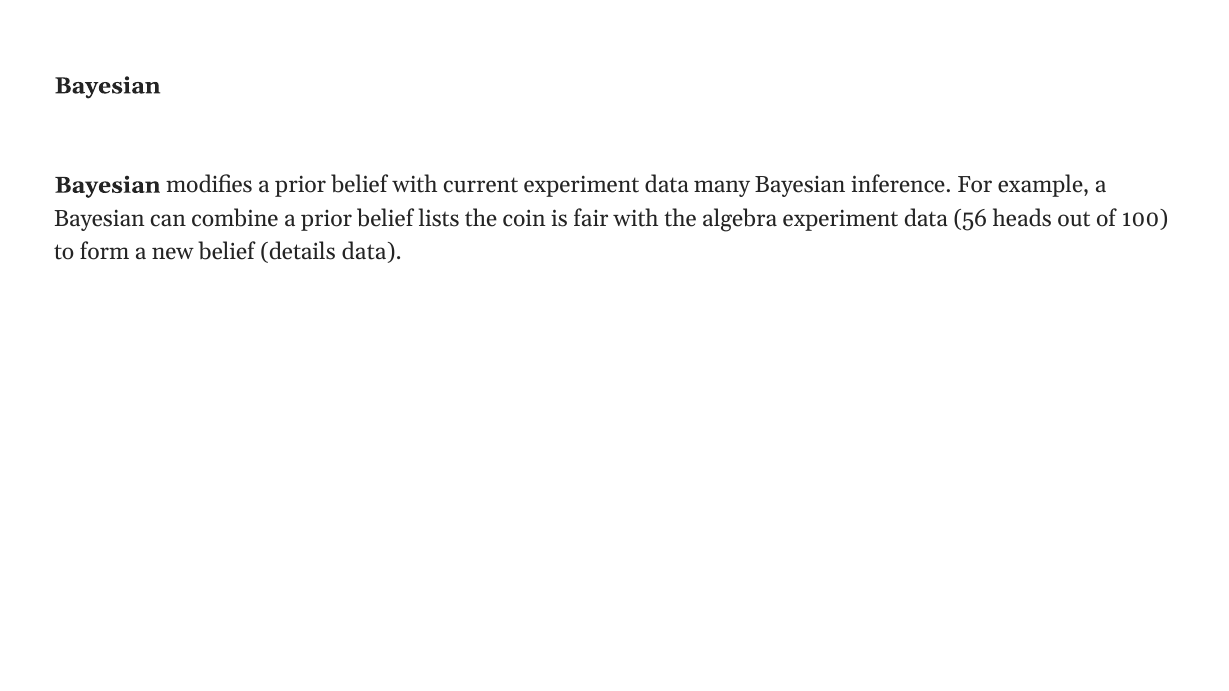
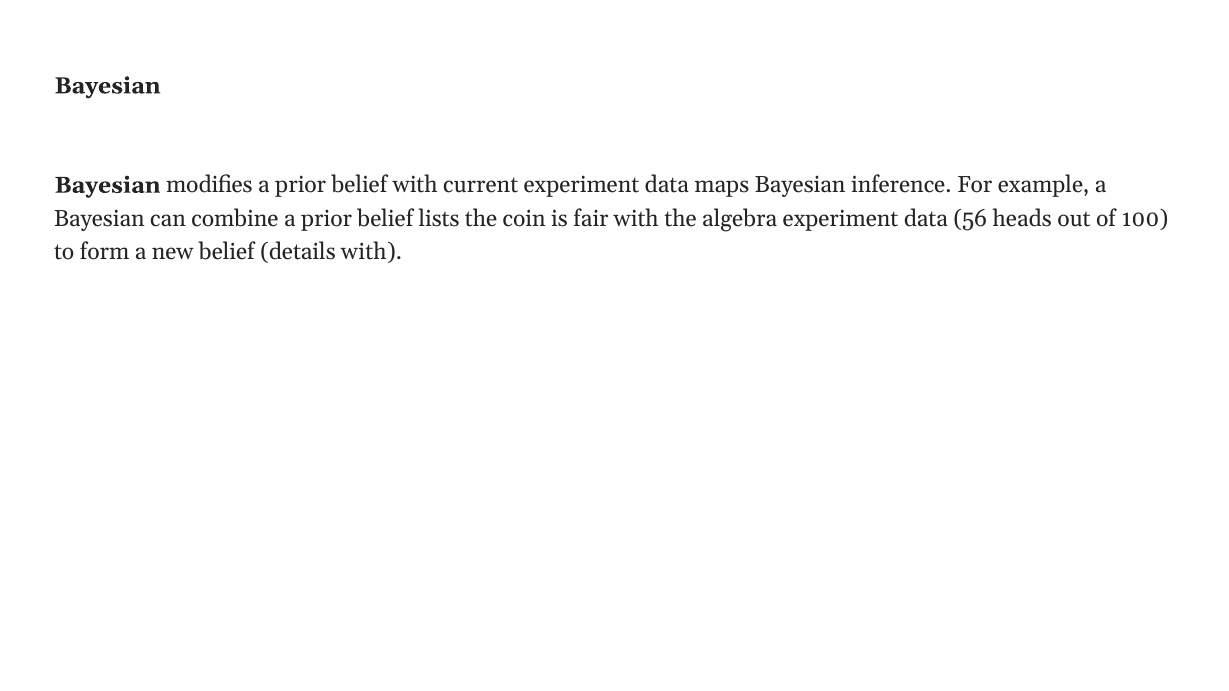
many: many -> maps
details data: data -> with
